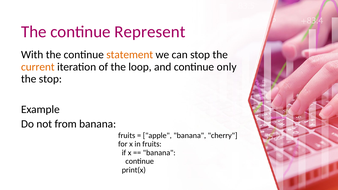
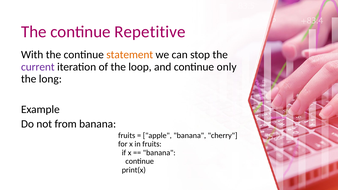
Represent: Represent -> Repetitive
current colour: orange -> purple
the stop: stop -> long
